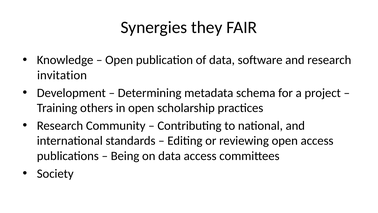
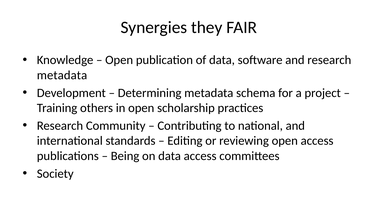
invitation at (62, 75): invitation -> metadata
